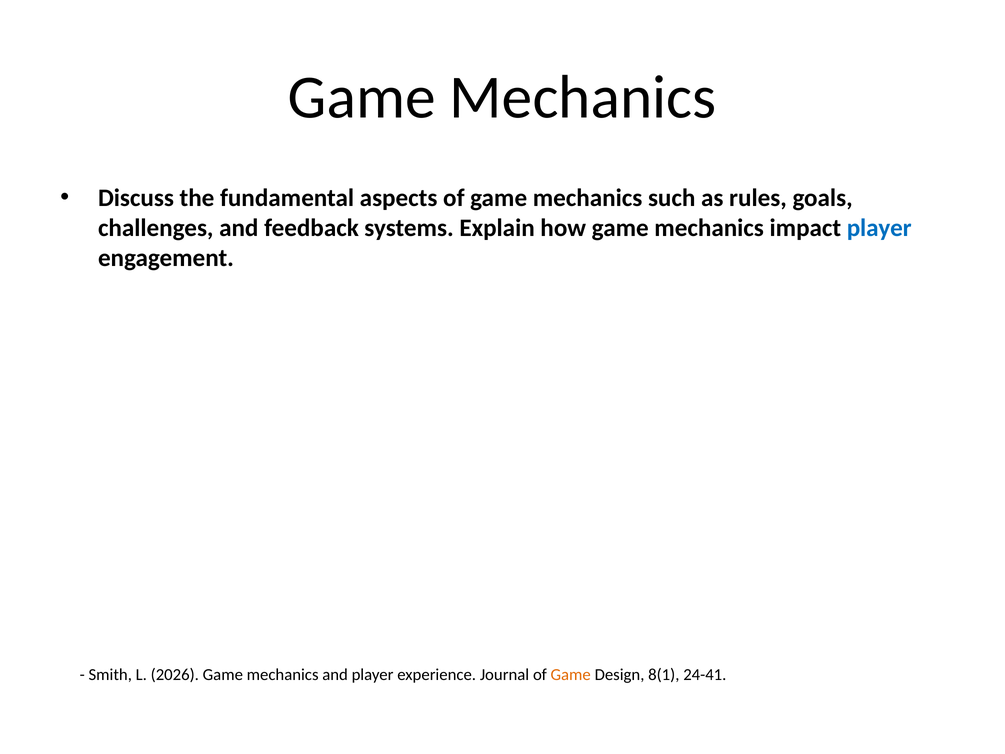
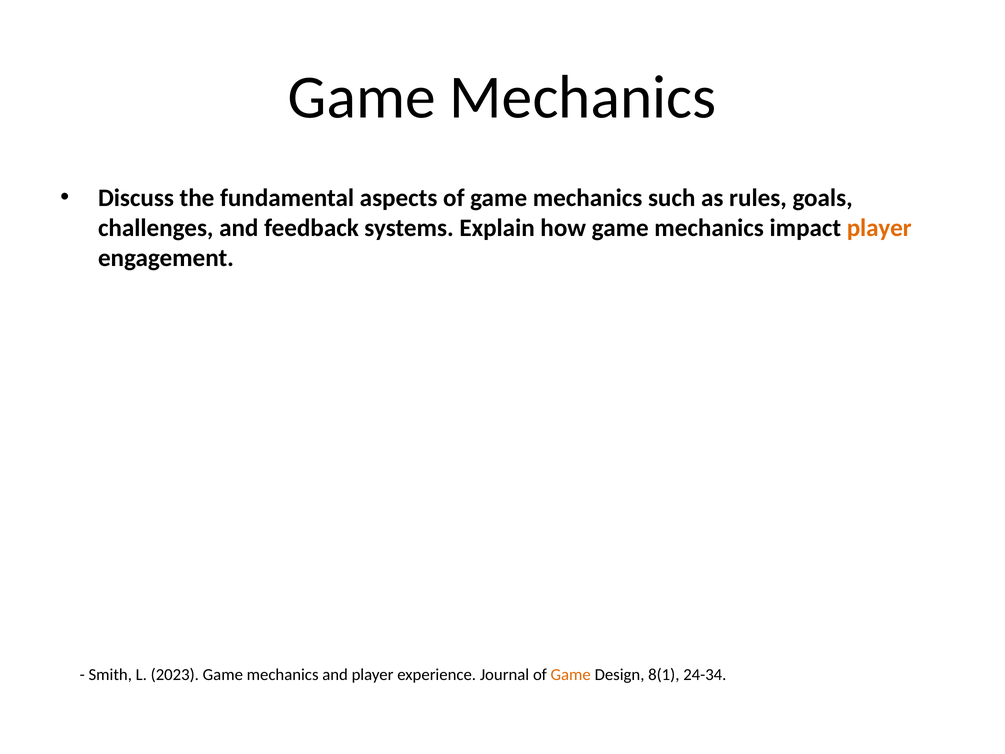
player at (879, 228) colour: blue -> orange
2026: 2026 -> 2023
24-41: 24-41 -> 24-34
